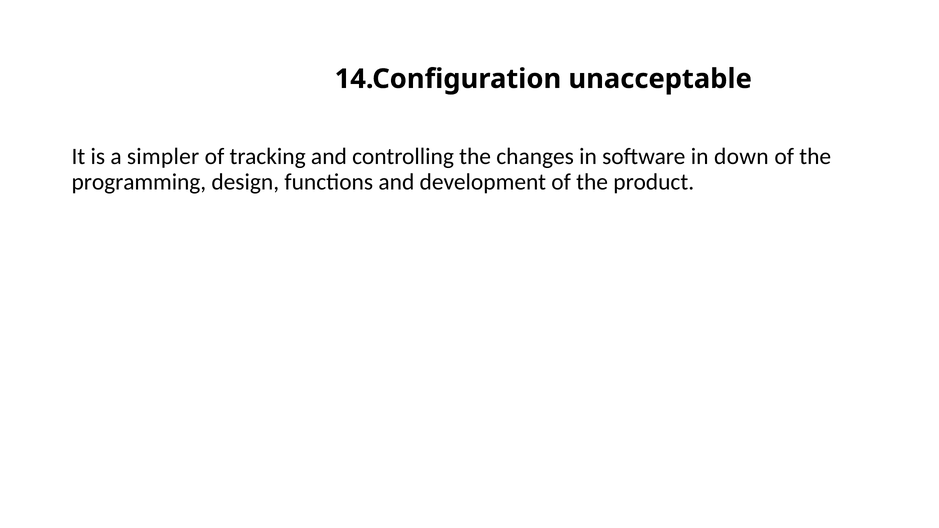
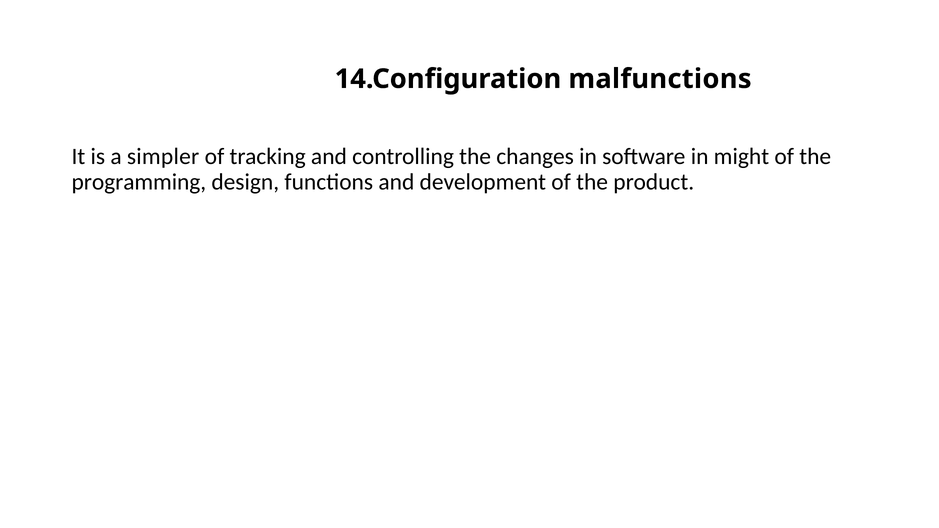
unacceptable: unacceptable -> malfunctions
down: down -> might
